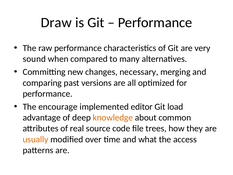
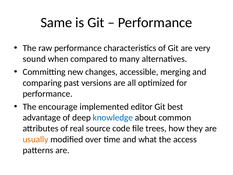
Draw: Draw -> Same
necessary: necessary -> accessible
load: load -> best
knowledge colour: orange -> blue
